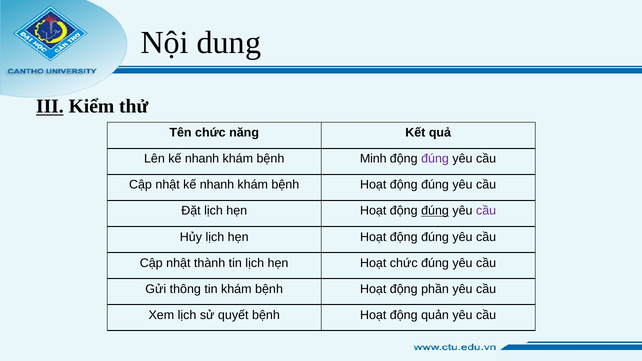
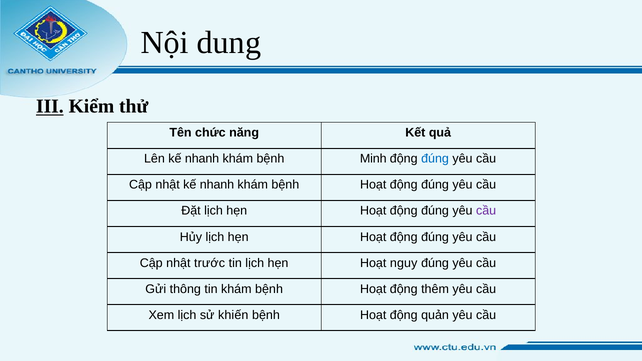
đúng at (435, 159) colour: purple -> blue
đúng at (435, 211) underline: present -> none
thành: thành -> trước
Hoạt chức: chức -> nguy
phần: phần -> thêm
quyết: quyết -> khiến
